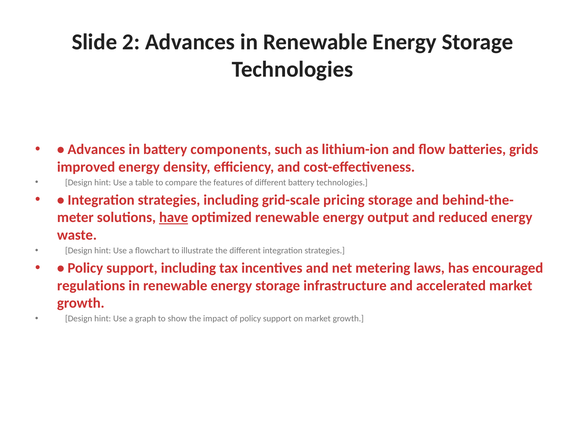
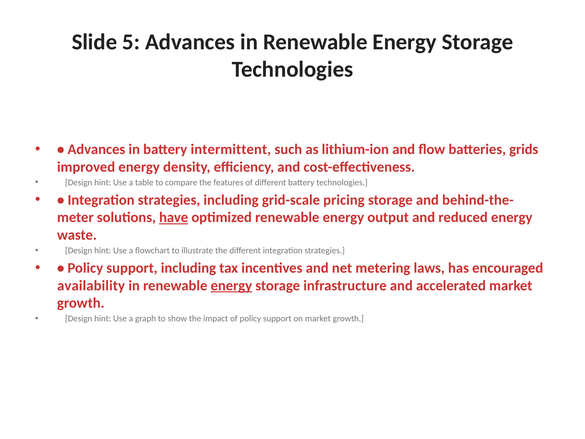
2: 2 -> 5
components: components -> intermittent
regulations: regulations -> availability
energy at (231, 285) underline: none -> present
